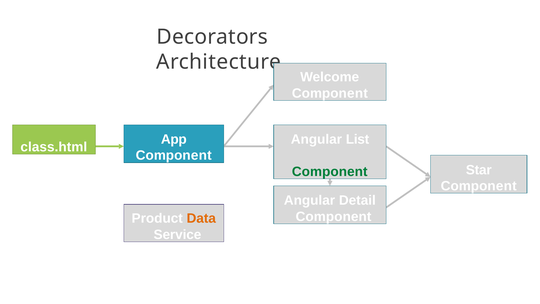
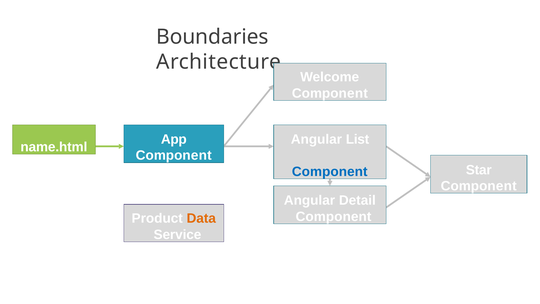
Decorators: Decorators -> Boundaries
class.html: class.html -> name.html
Component at (330, 172) colour: green -> blue
